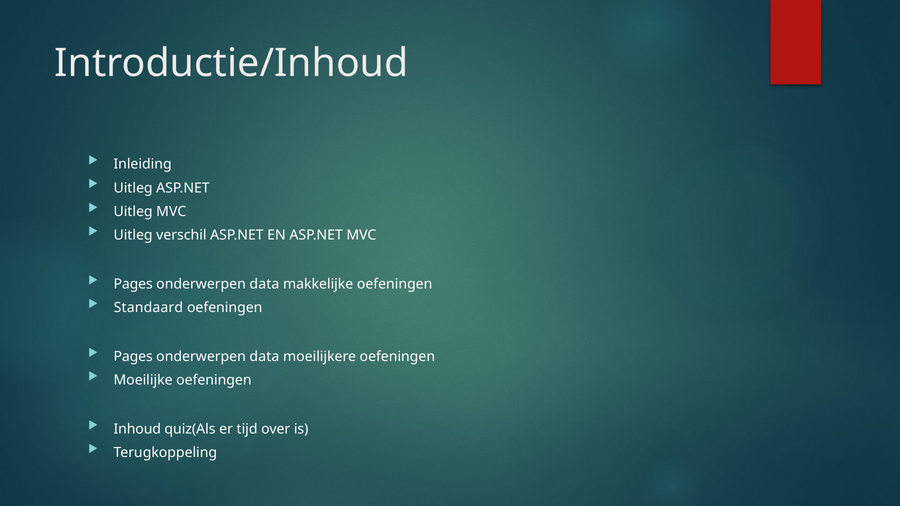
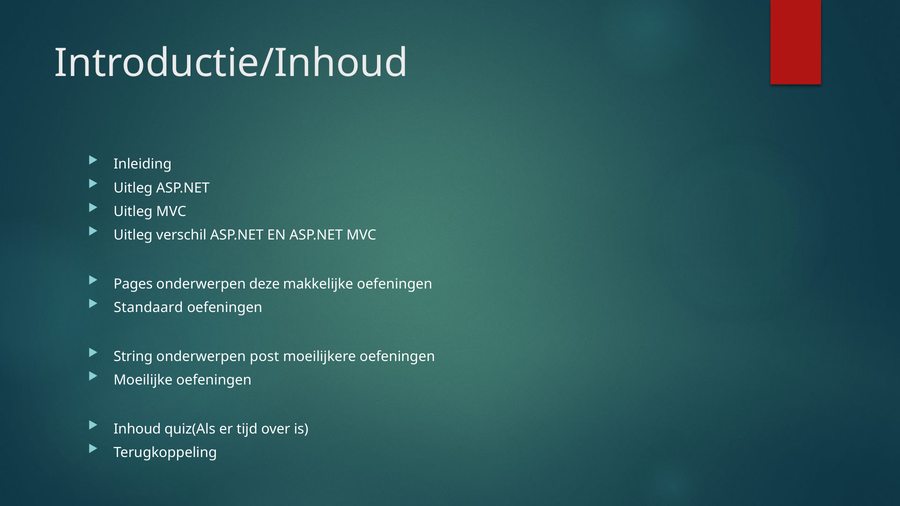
data at (264, 284): data -> deze
Pages at (133, 357): Pages -> String
data at (264, 357): data -> post
